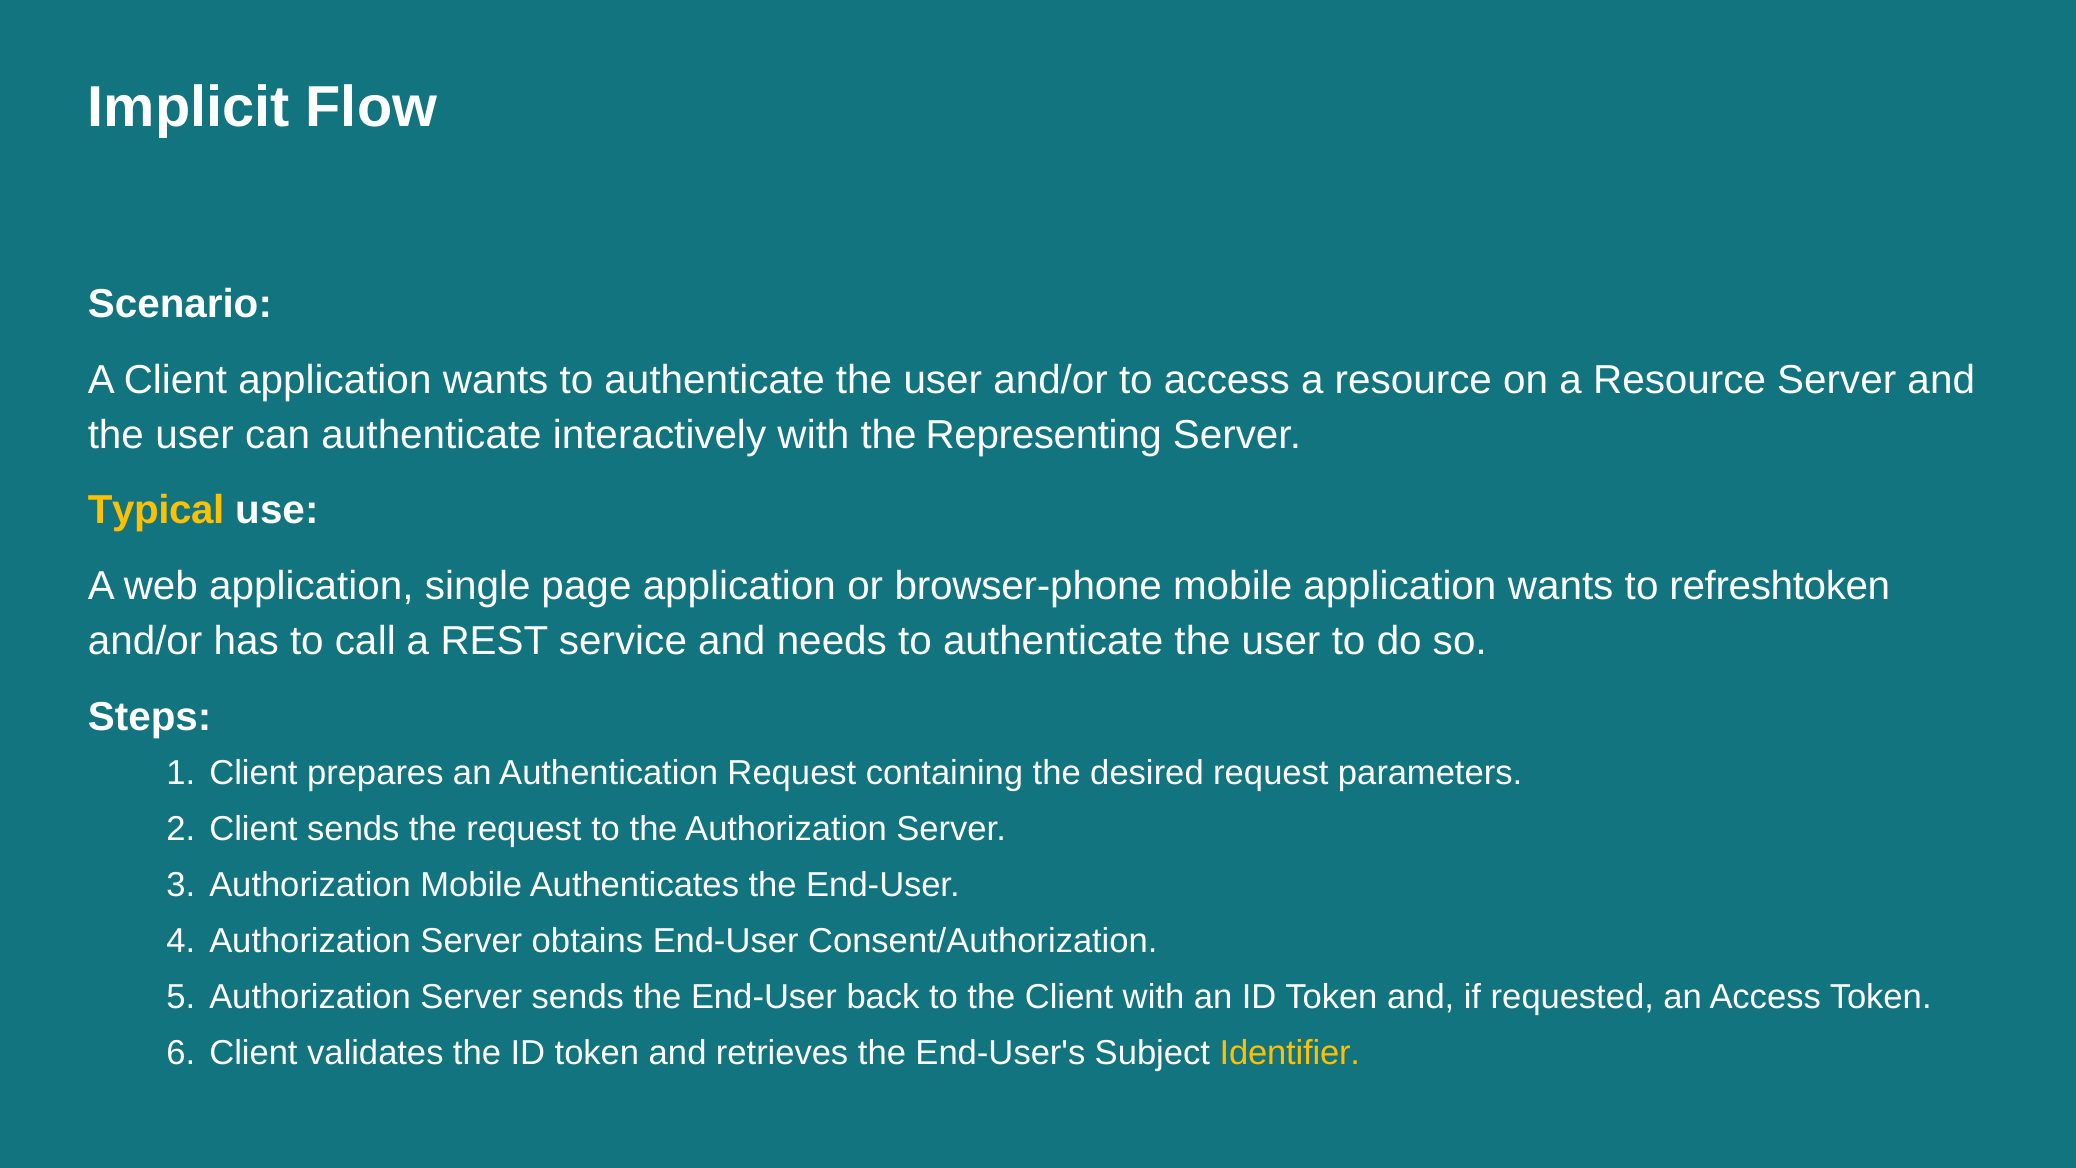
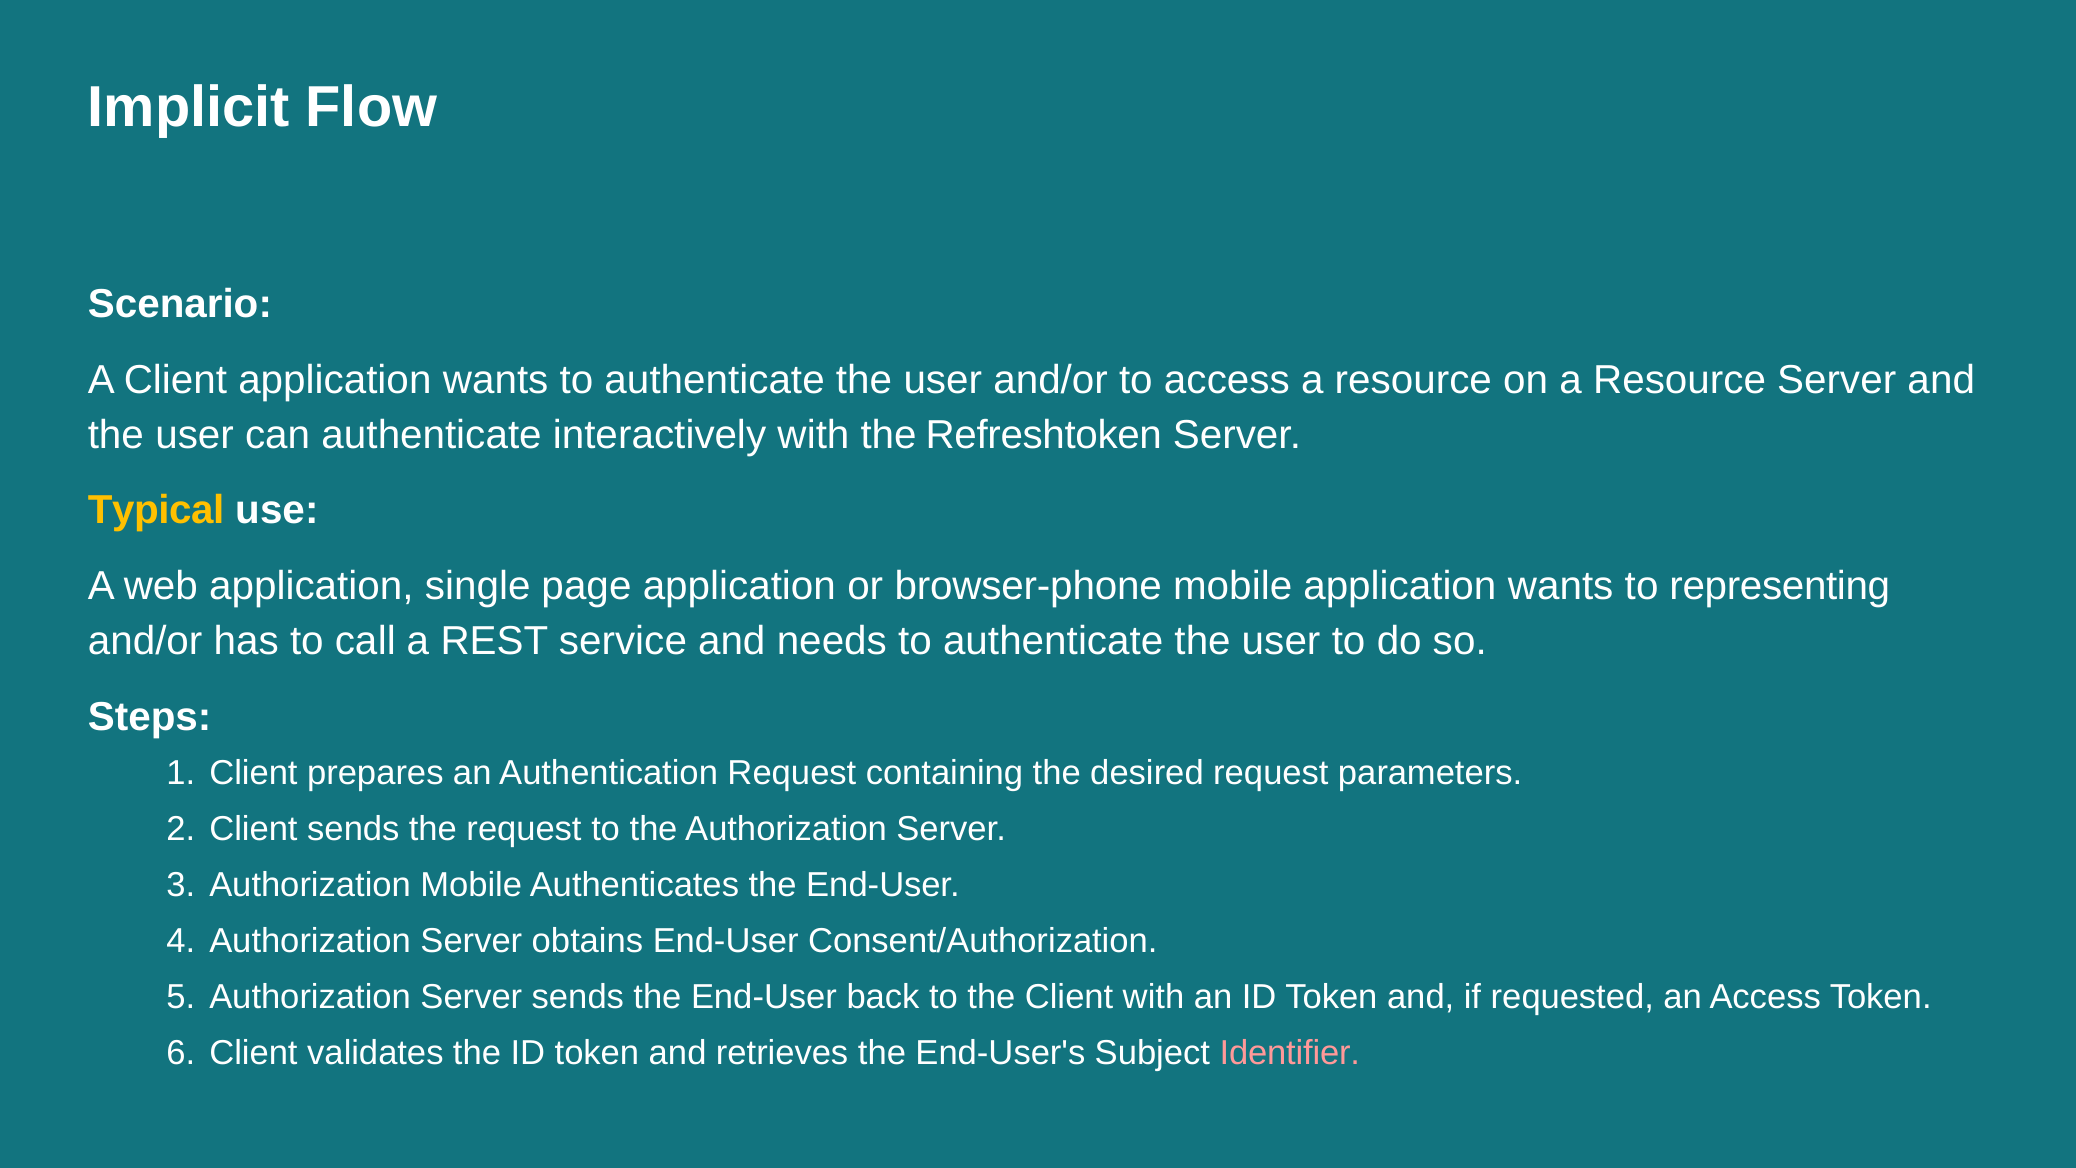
Representing: Representing -> Refreshtoken
refreshtoken: refreshtoken -> representing
Identifier colour: yellow -> pink
